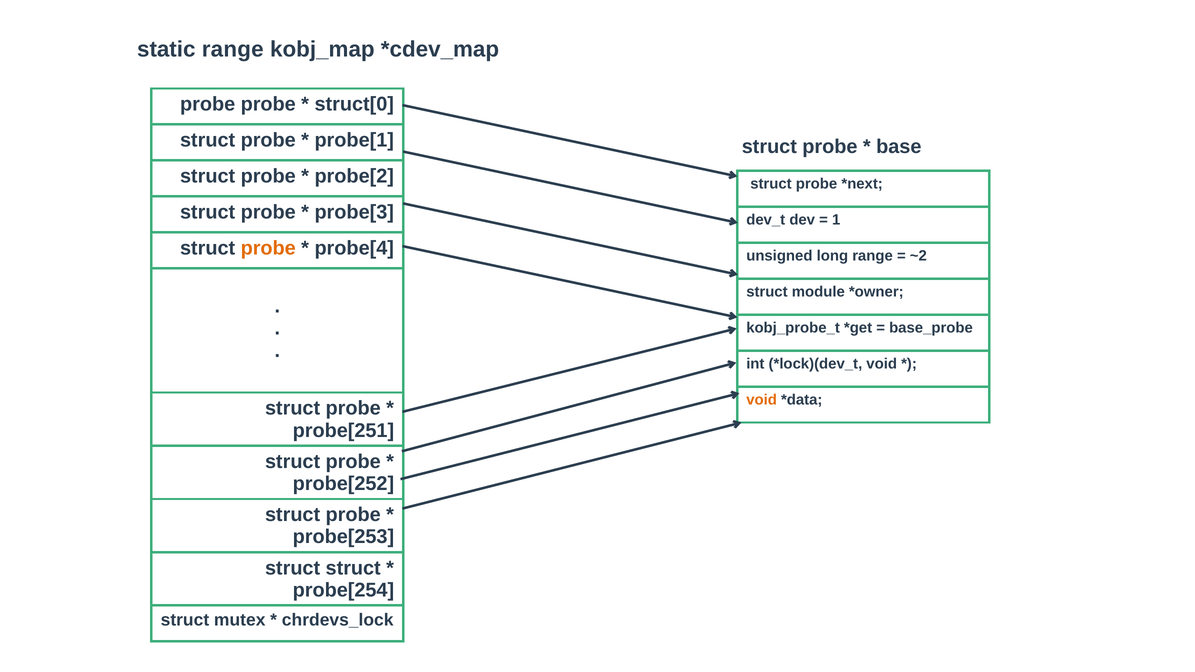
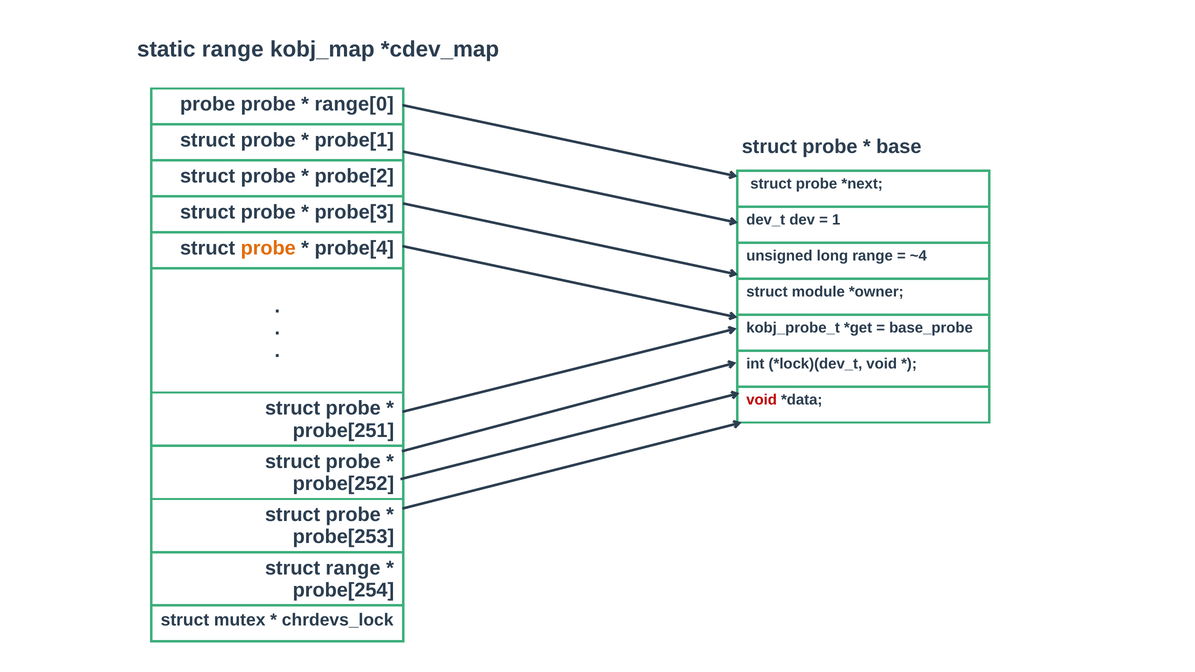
struct[0: struct[0 -> range[0
~2: ~2 -> ~4
void at (762, 400) colour: orange -> red
struct struct: struct -> range
